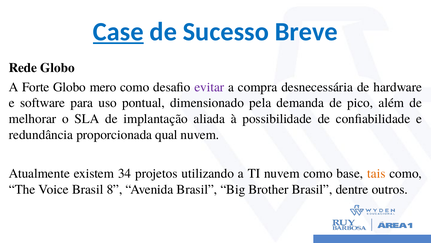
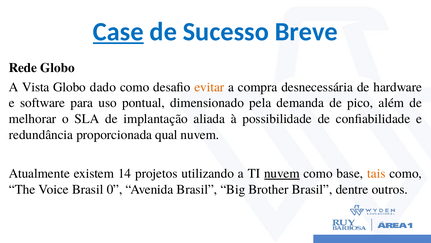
Forte: Forte -> Vista
mero: mero -> dado
evitar colour: purple -> orange
34: 34 -> 14
nuvem at (282, 173) underline: none -> present
8: 8 -> 0
